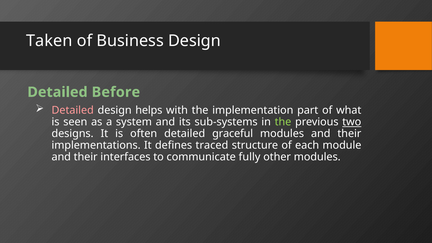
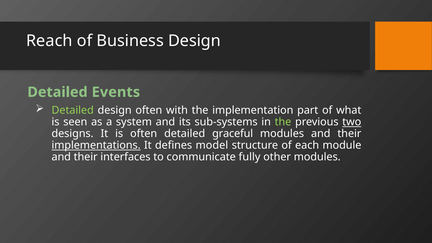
Taken: Taken -> Reach
Before: Before -> Events
Detailed at (73, 110) colour: pink -> light green
design helps: helps -> often
implementations underline: none -> present
traced: traced -> model
